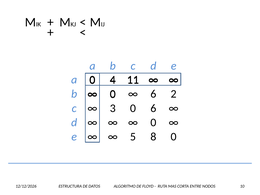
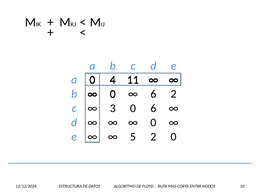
5 8: 8 -> 2
